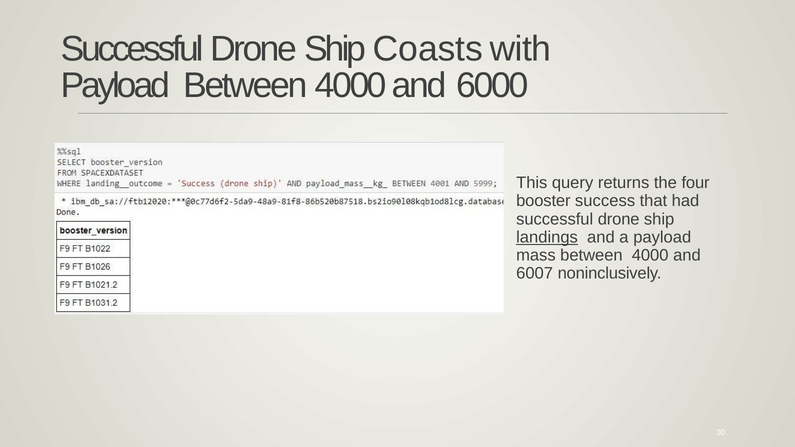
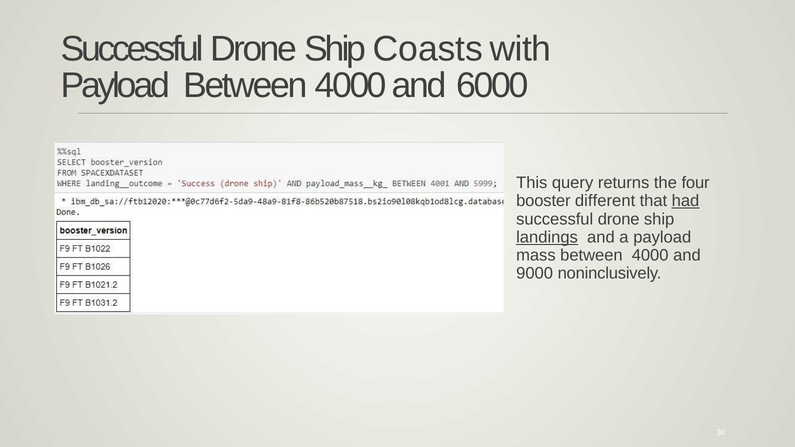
success: success -> different
had underline: none -> present
6007: 6007 -> 9000
